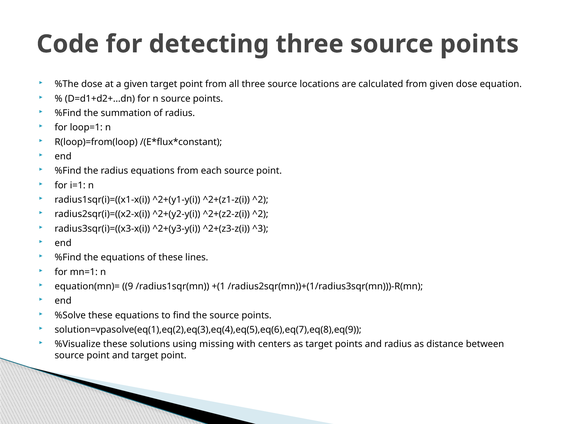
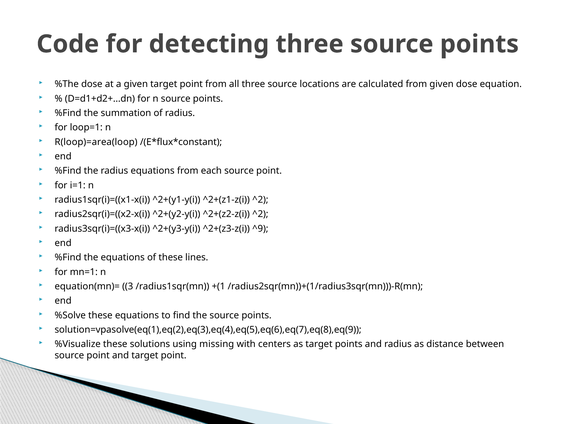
R(loop)=from(loop: R(loop)=from(loop -> R(loop)=area(loop
^3: ^3 -> ^9
9: 9 -> 3
